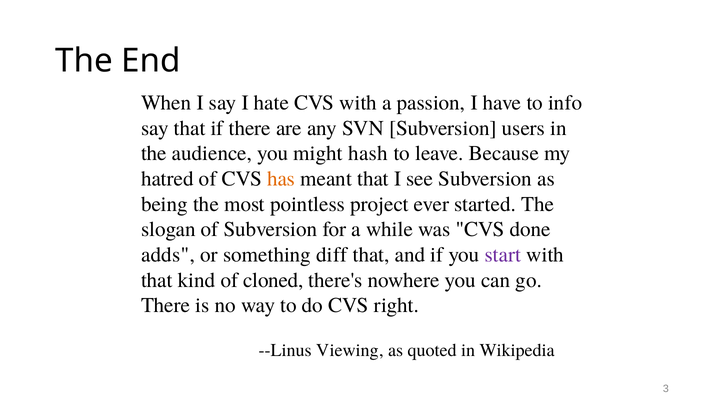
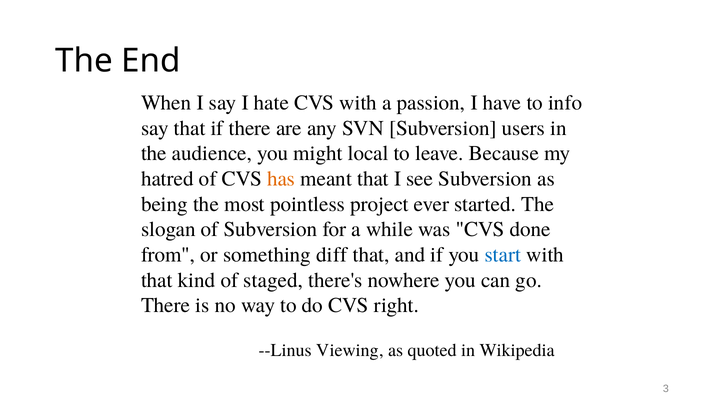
hash: hash -> local
adds: adds -> from
start colour: purple -> blue
cloned: cloned -> staged
